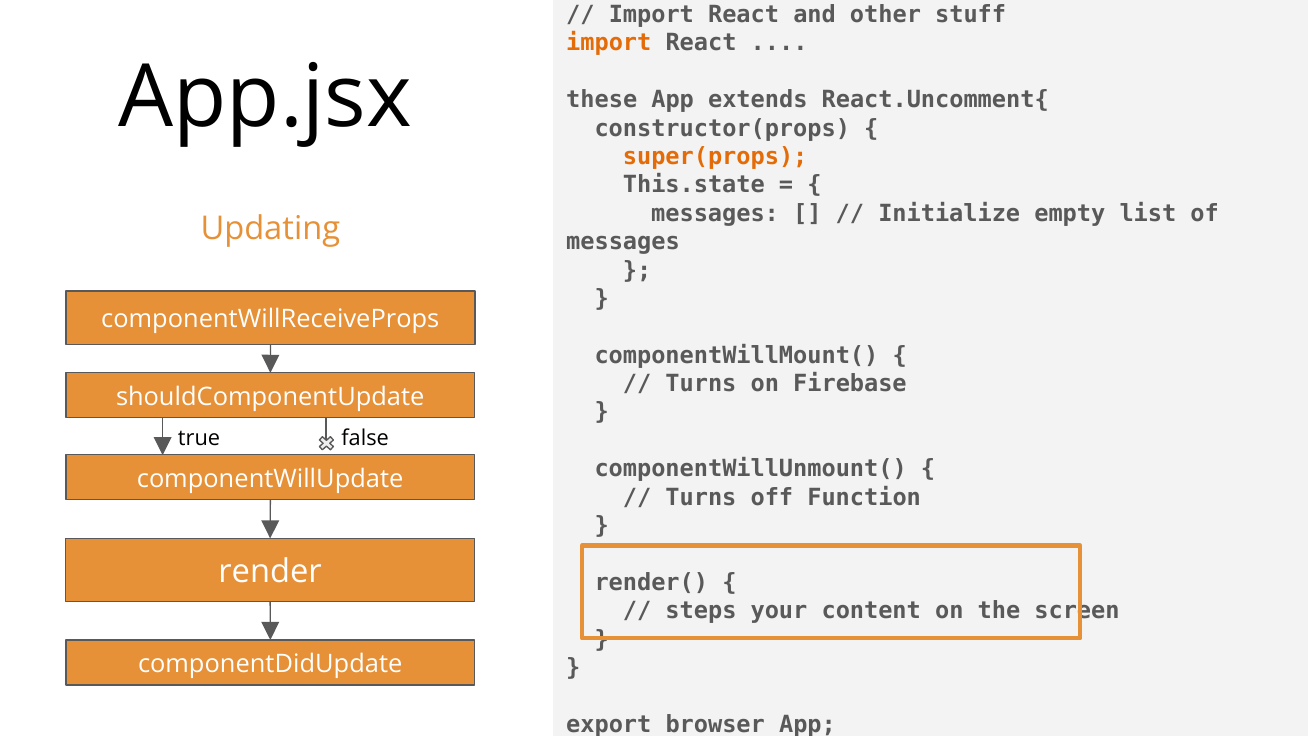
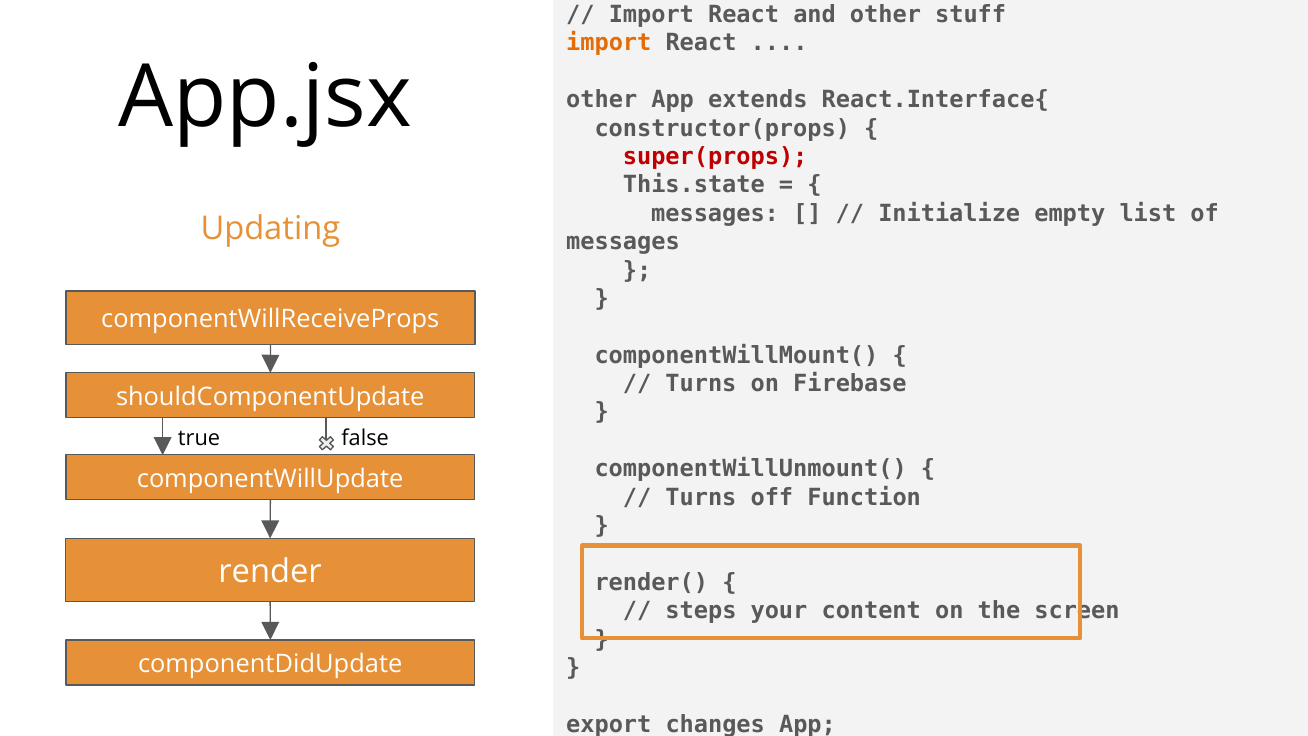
these at (602, 100): these -> other
React.Uncomment{: React.Uncomment{ -> React.Interface{
super(props colour: orange -> red
browser: browser -> changes
